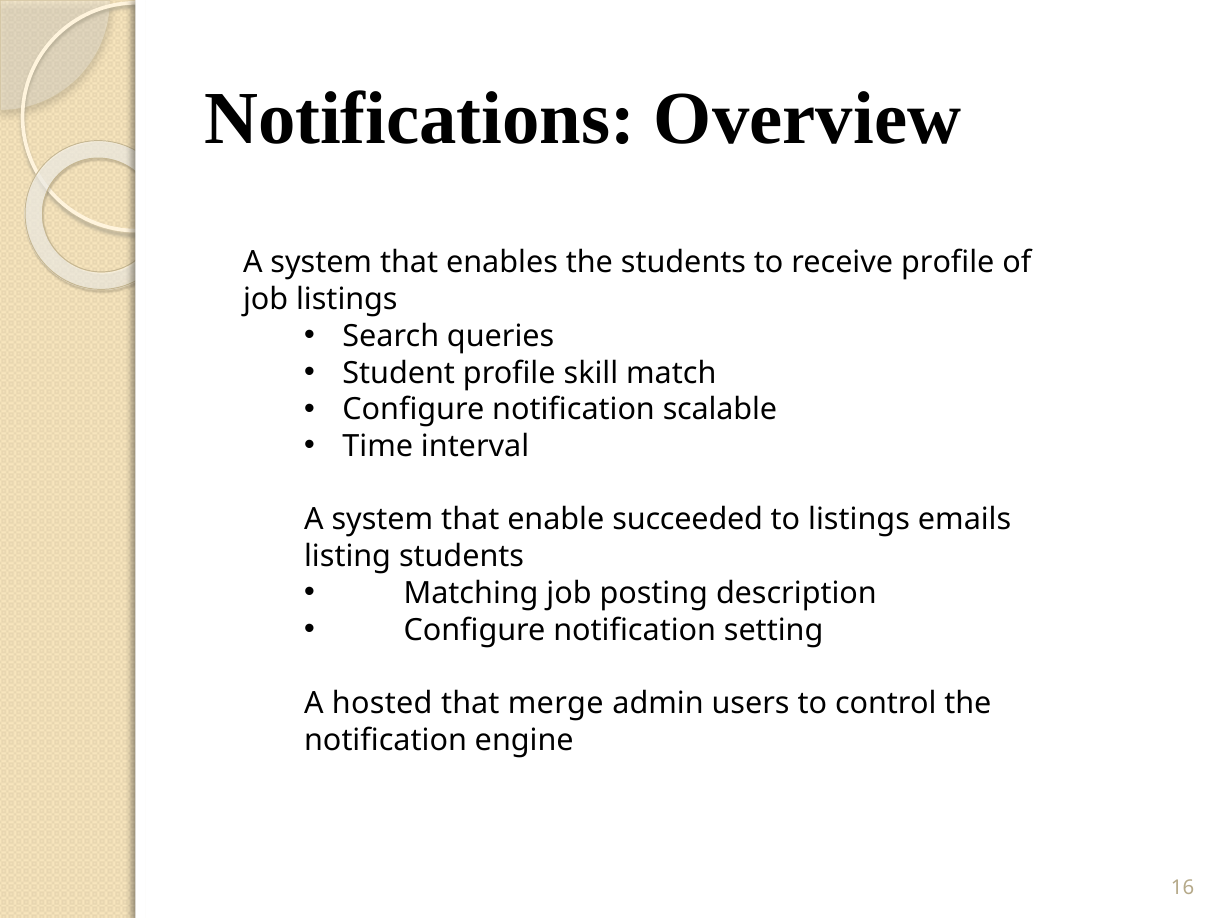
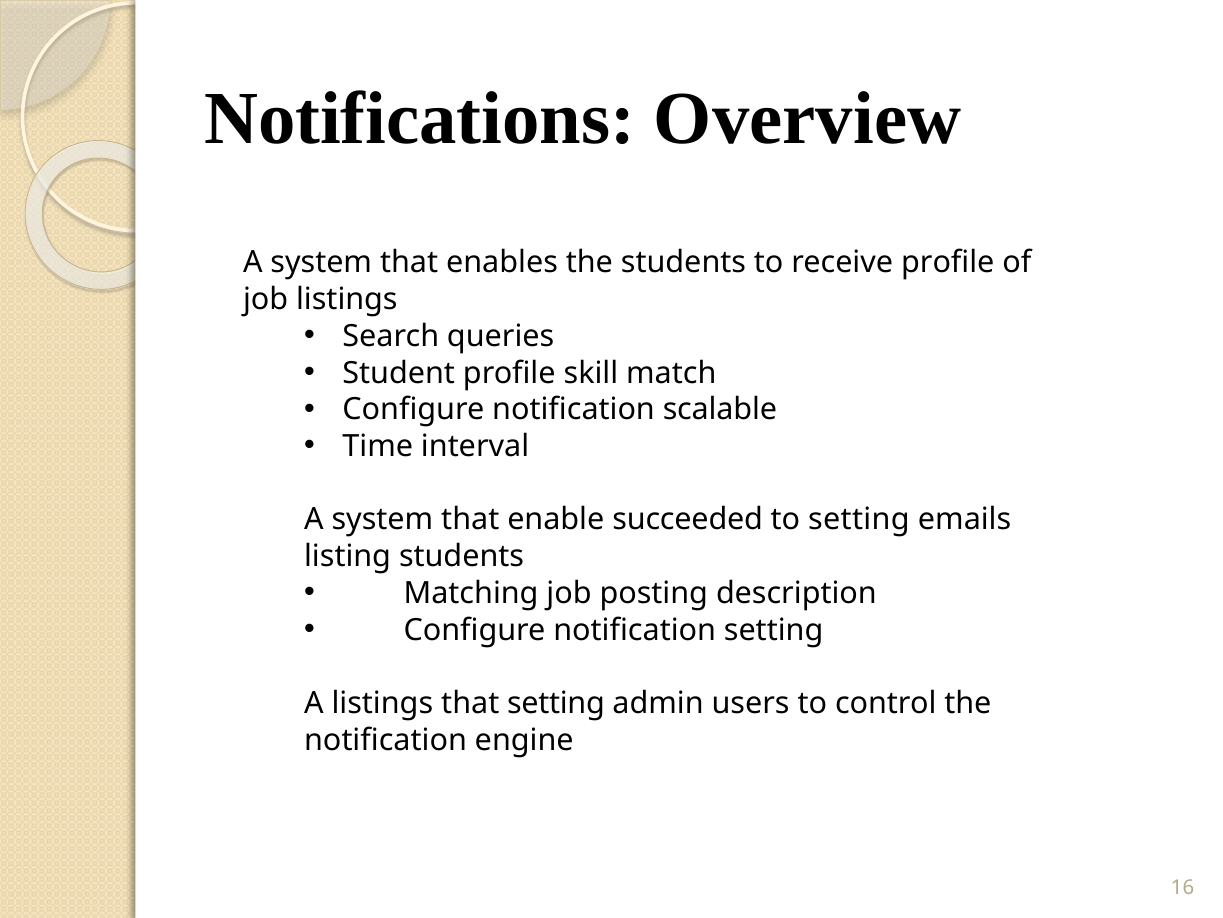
to listings: listings -> setting
A hosted: hosted -> listings
that merge: merge -> setting
